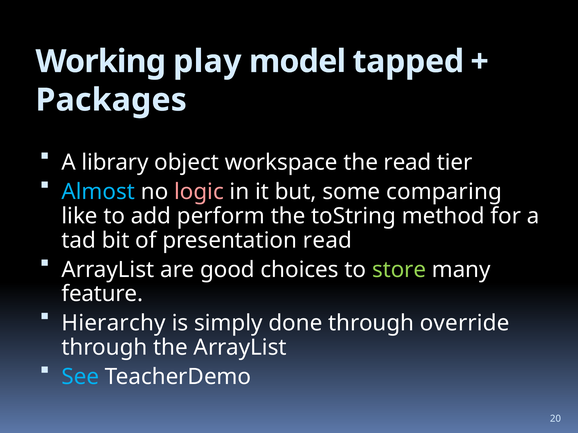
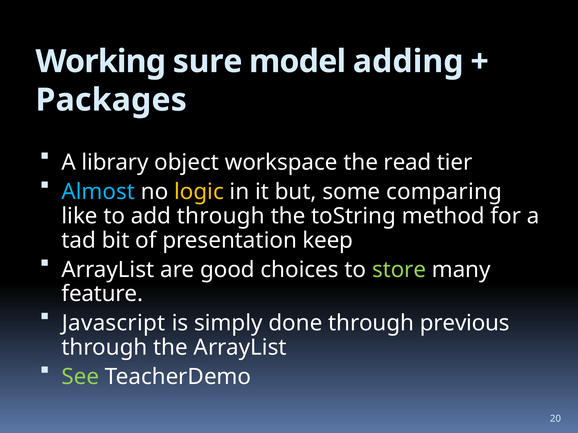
play: play -> sure
tapped: tapped -> adding
logic colour: pink -> yellow
add perform: perform -> through
presentation read: read -> keep
Hierarchy: Hierarchy -> Javascript
override: override -> previous
See colour: light blue -> light green
